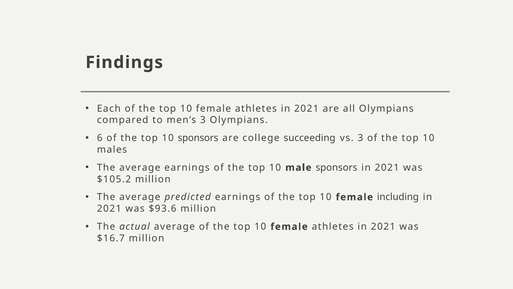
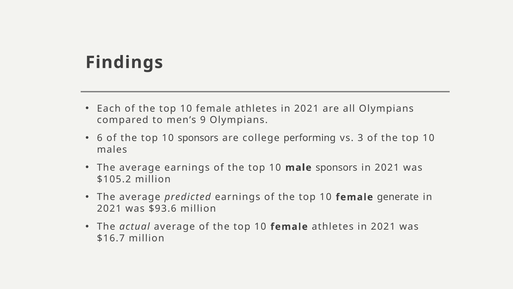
men’s 3: 3 -> 9
succeeding: succeeding -> performing
including: including -> generate
